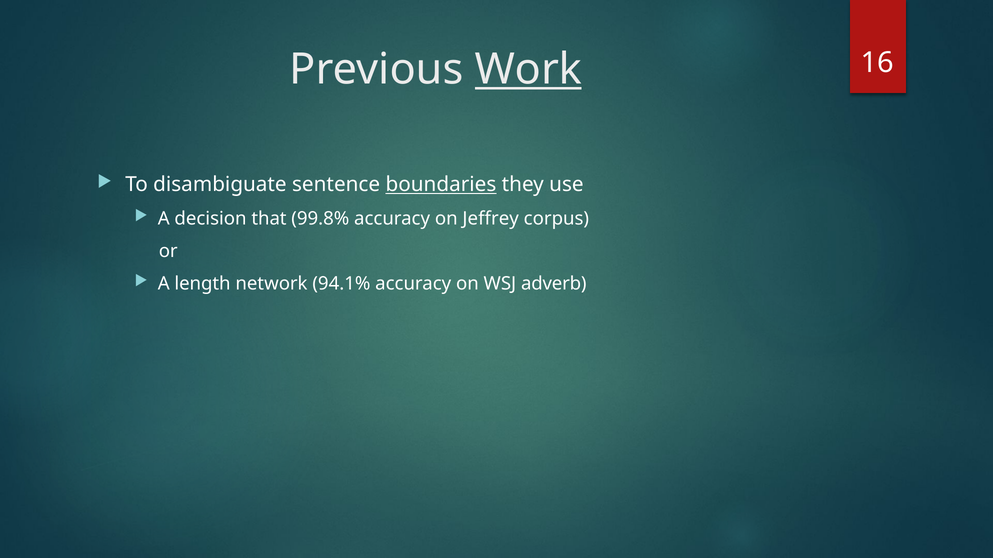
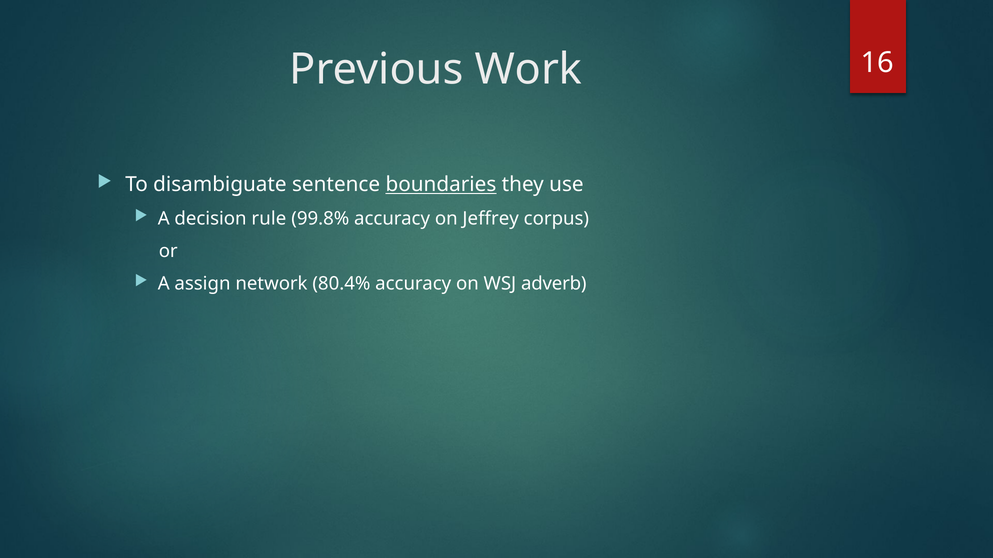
Work underline: present -> none
that: that -> rule
length: length -> assign
94.1%: 94.1% -> 80.4%
